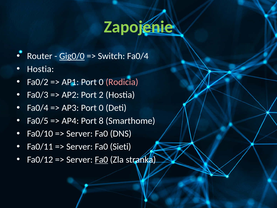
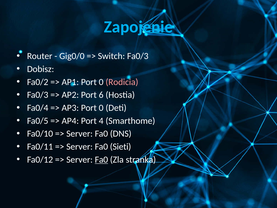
Zapojenie colour: light green -> light blue
Gig0/0 underline: present -> none
Switch Fa0/4: Fa0/4 -> Fa0/3
Hostia at (40, 69): Hostia -> Dobisz
2: 2 -> 6
8: 8 -> 4
